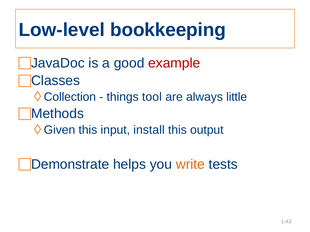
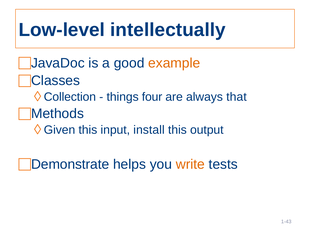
bookkeeping: bookkeeping -> intellectually
example colour: red -> orange
tool: tool -> four
little: little -> that
